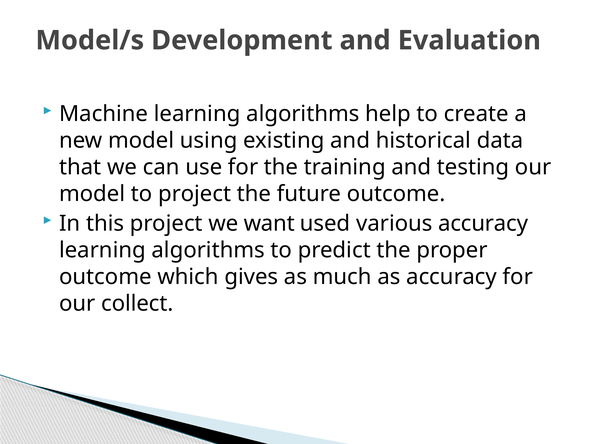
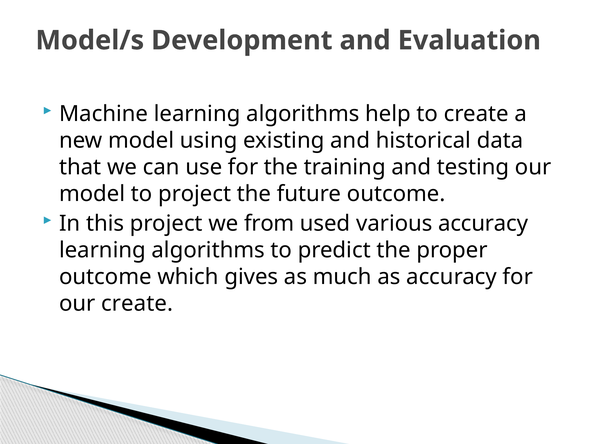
want: want -> from
our collect: collect -> create
